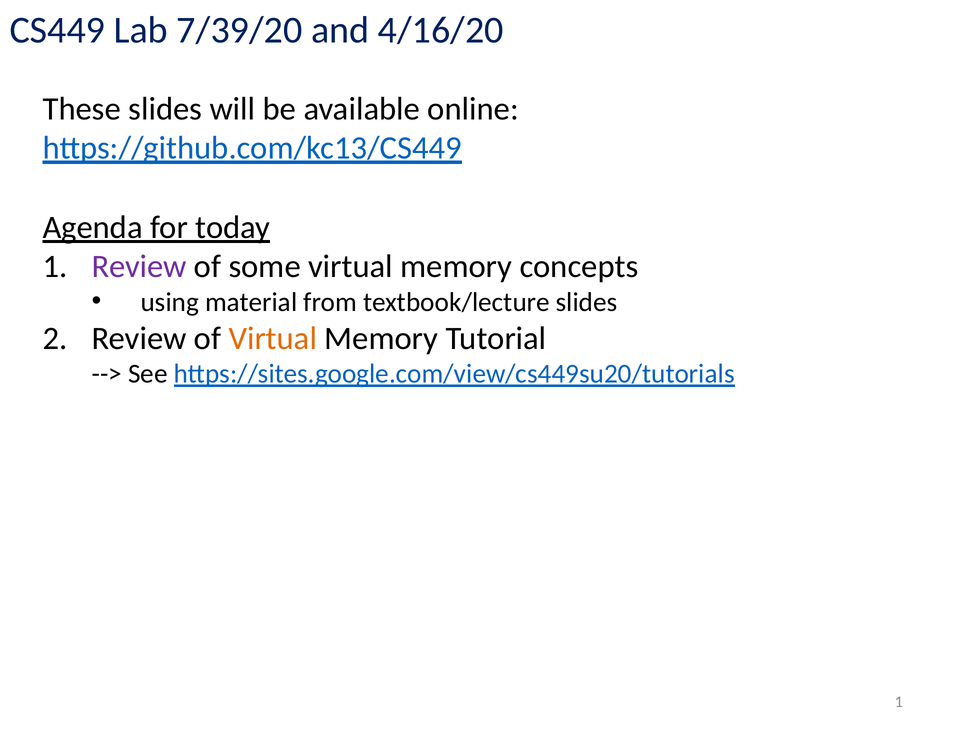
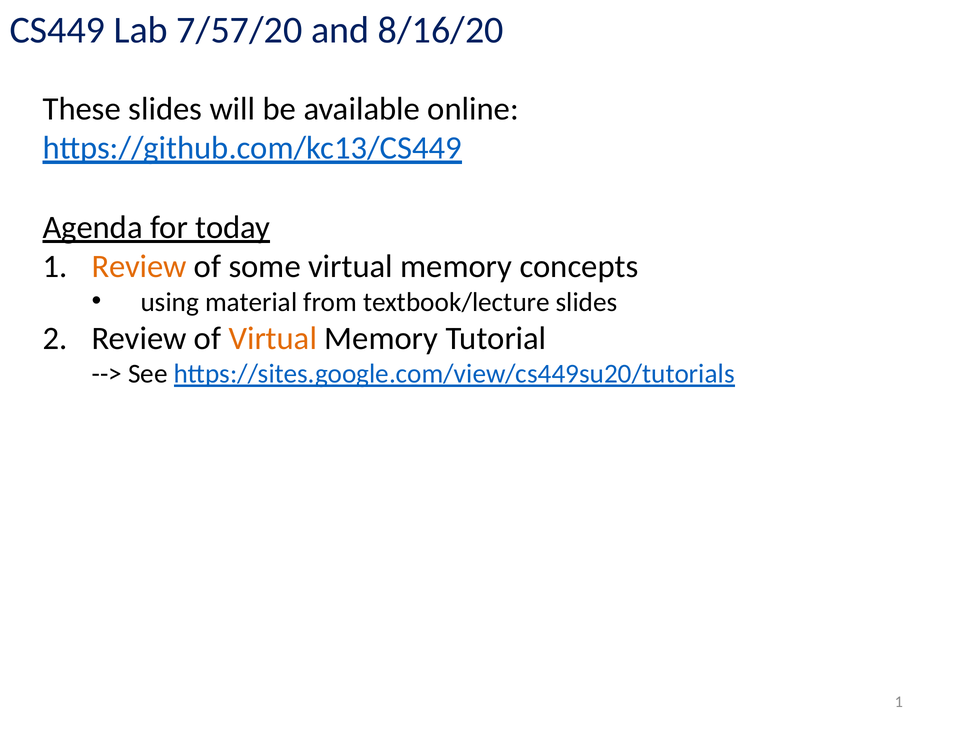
7/39/20: 7/39/20 -> 7/57/20
4/16/20: 4/16/20 -> 8/16/20
Review at (139, 266) colour: purple -> orange
